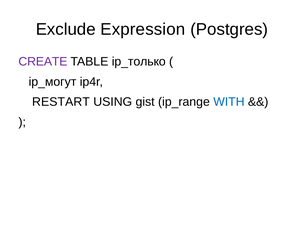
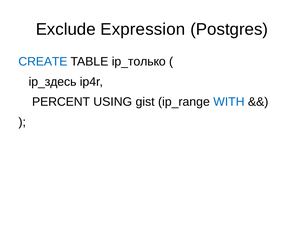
CREATE colour: purple -> blue
ip_могут: ip_могут -> ip_здесь
RESTART: RESTART -> PERCENT
